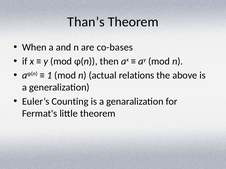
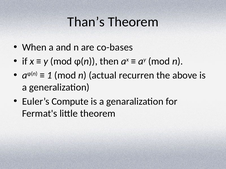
relations: relations -> recurren
Counting: Counting -> Compute
